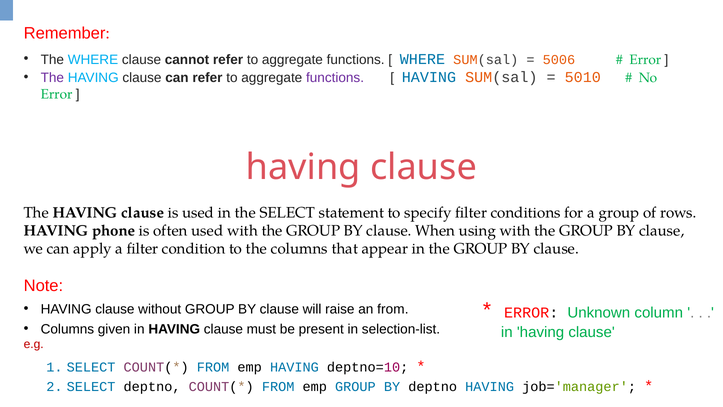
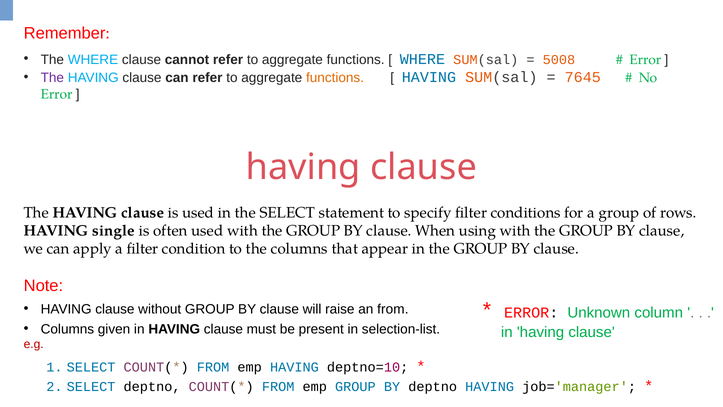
5006: 5006 -> 5008
functions at (335, 78) colour: purple -> orange
5010: 5010 -> 7645
phone: phone -> single
